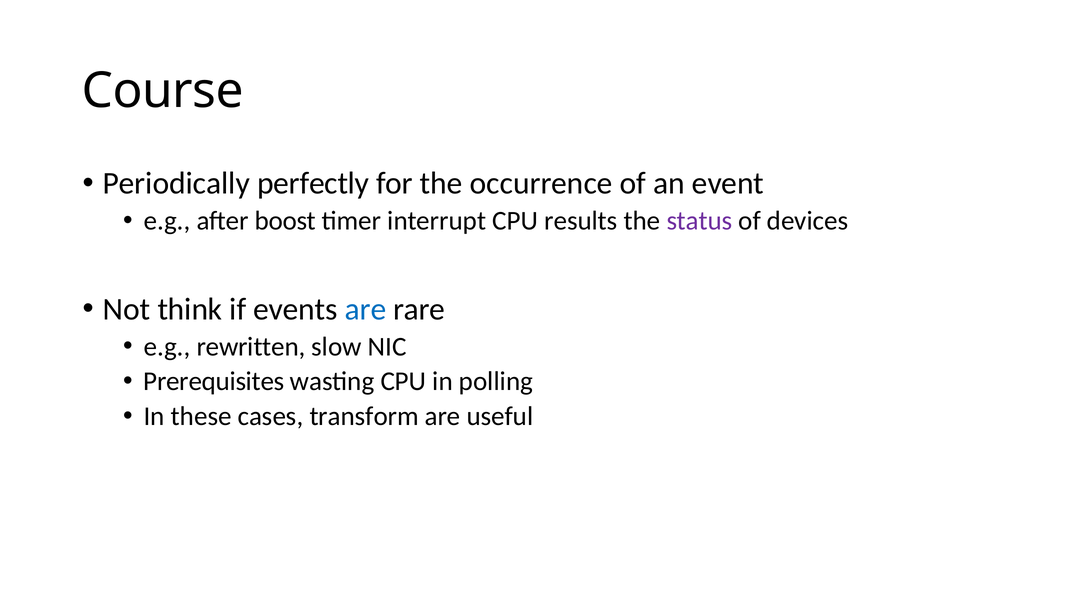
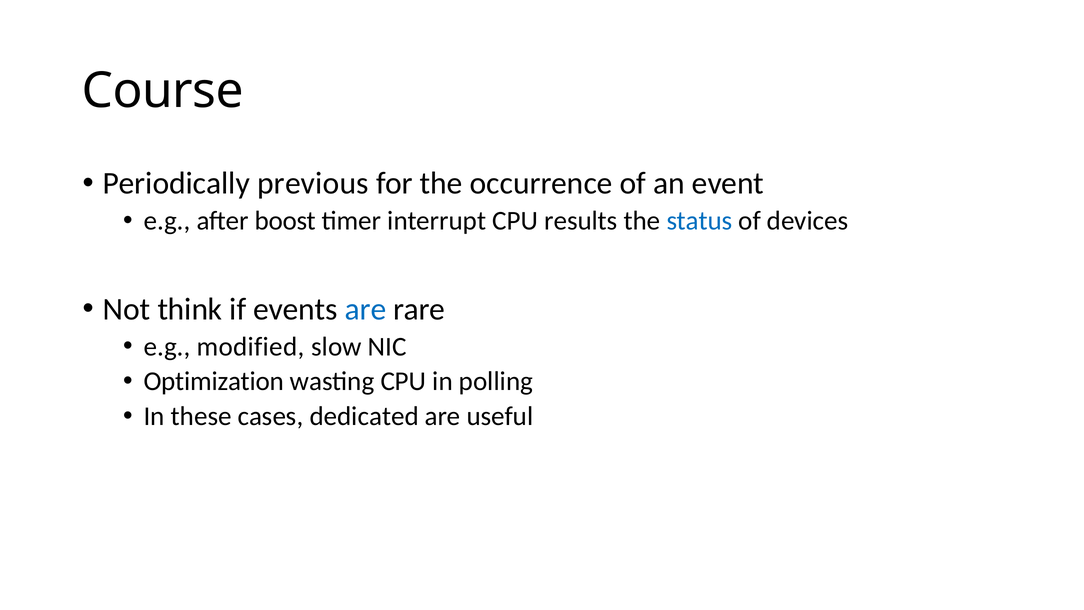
perfectly: perfectly -> previous
status colour: purple -> blue
rewritten: rewritten -> modified
Prerequisites: Prerequisites -> Optimization
transform: transform -> dedicated
